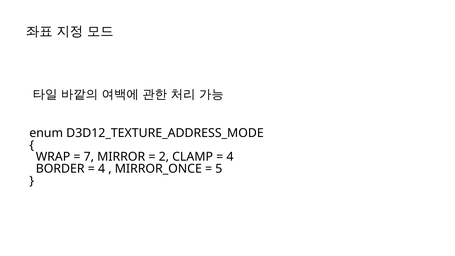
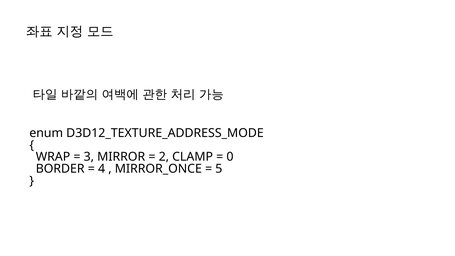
7: 7 -> 3
4 at (230, 157): 4 -> 0
